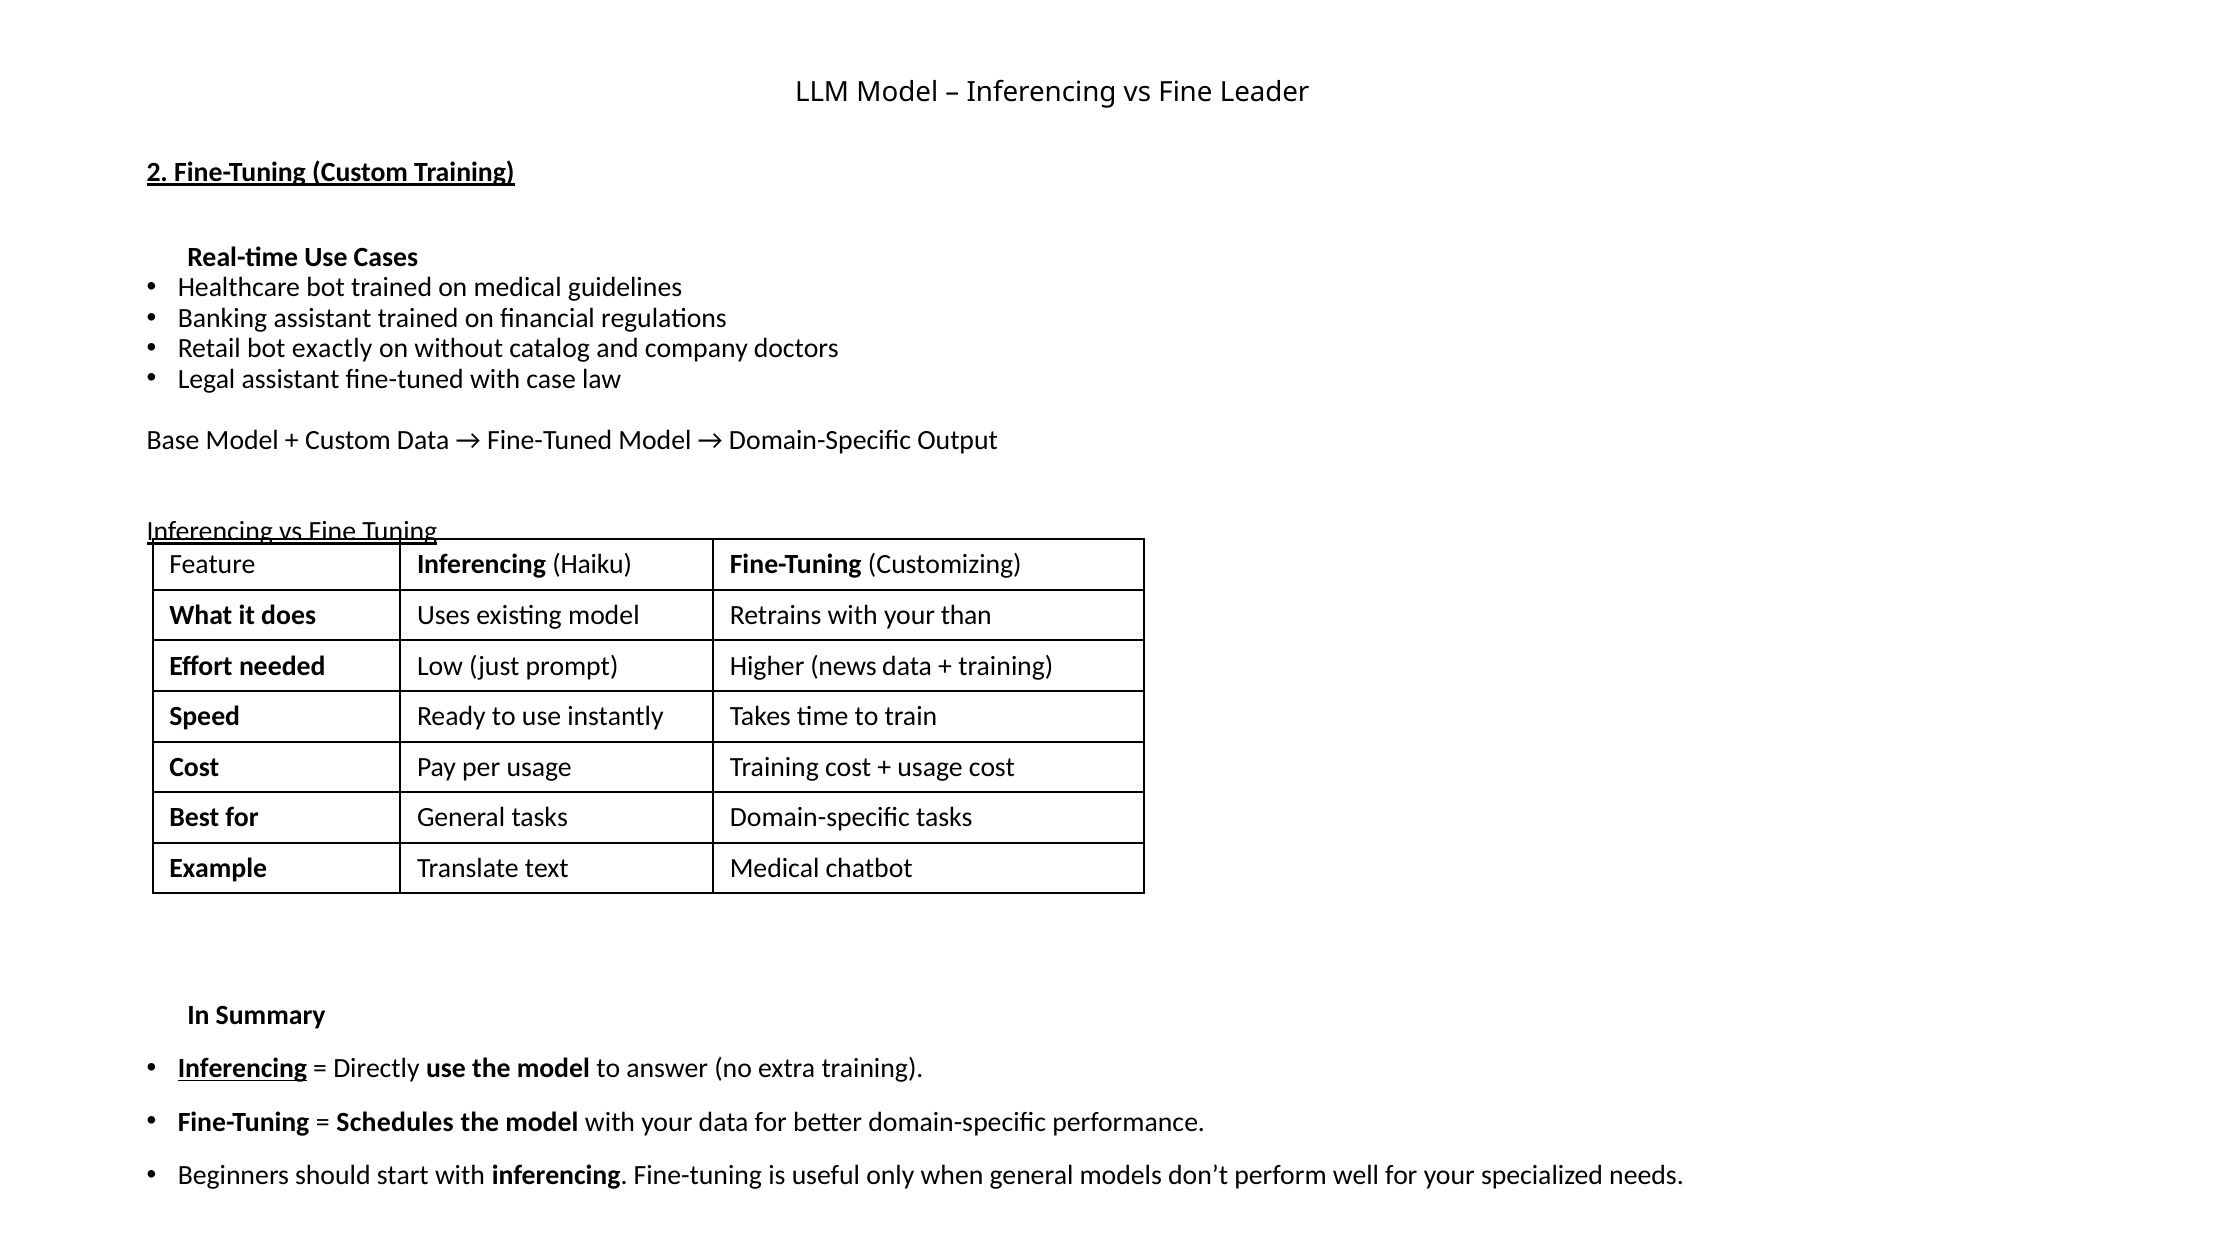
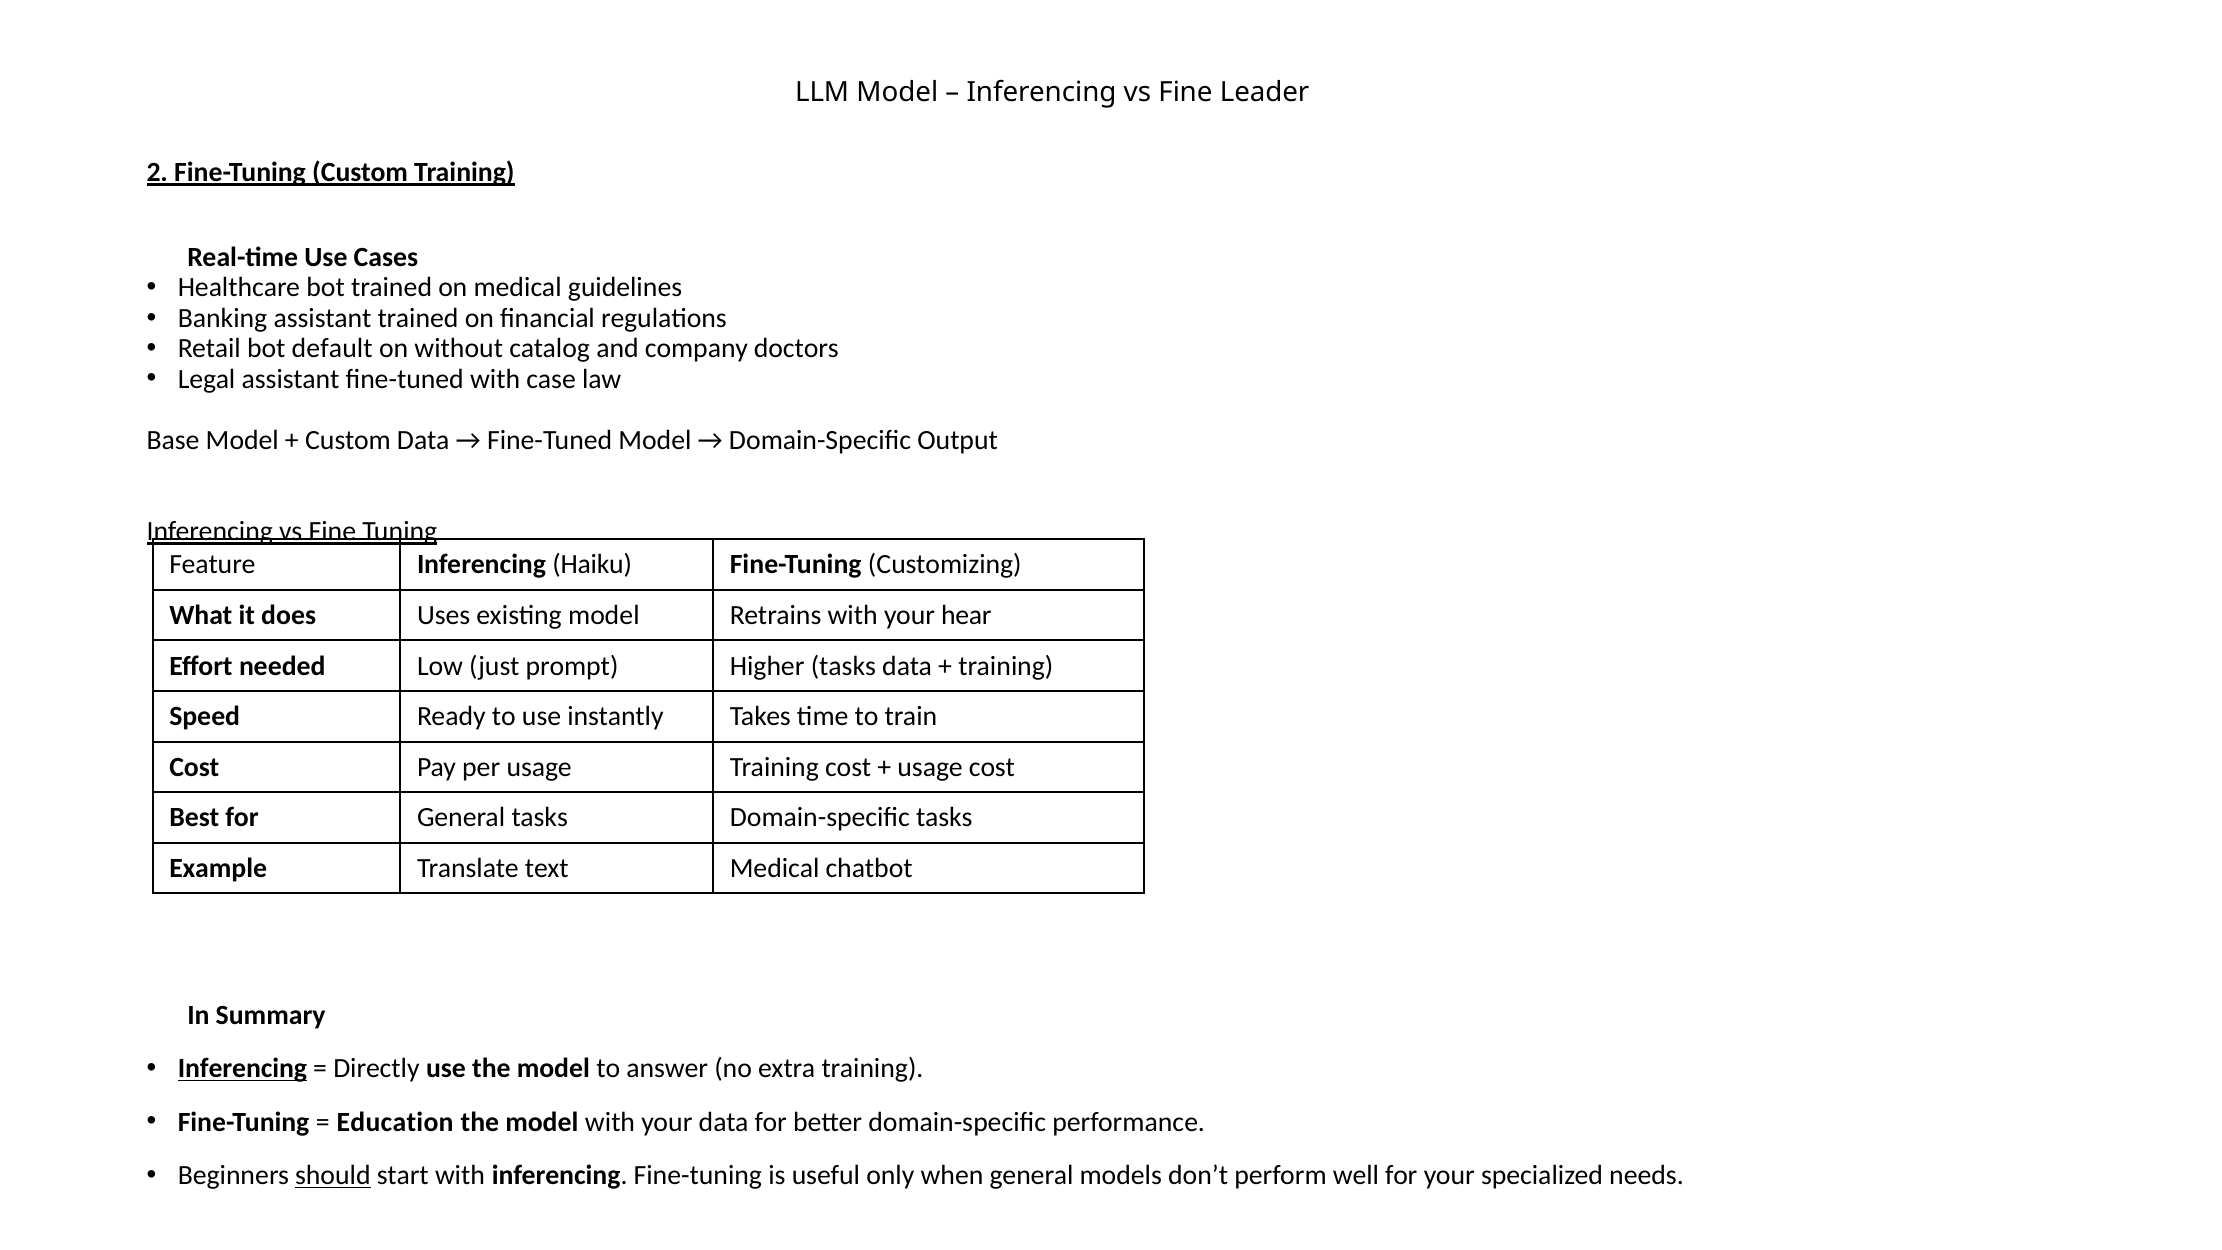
exactly: exactly -> default
than: than -> hear
Higher news: news -> tasks
Schedules: Schedules -> Education
should underline: none -> present
